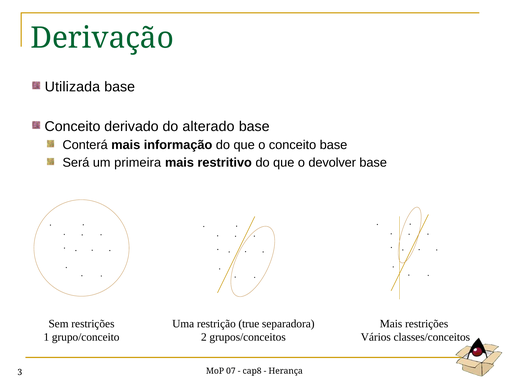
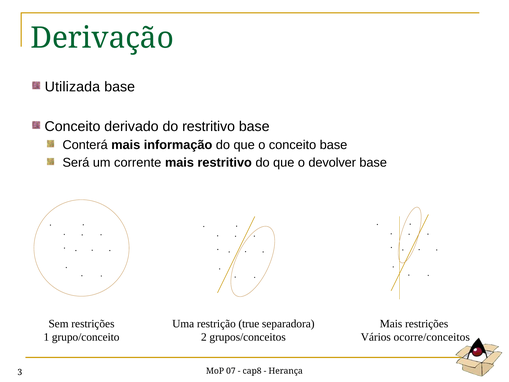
do alterado: alterado -> restritivo
primeira: primeira -> corrente
classes/conceitos: classes/conceitos -> ocorre/conceitos
